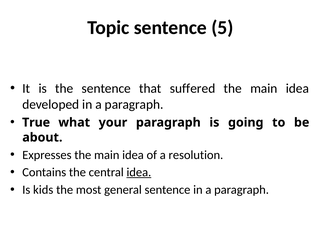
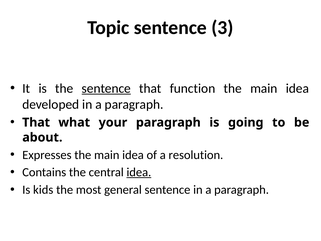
5: 5 -> 3
sentence at (106, 88) underline: none -> present
suffered: suffered -> function
True at (36, 122): True -> That
